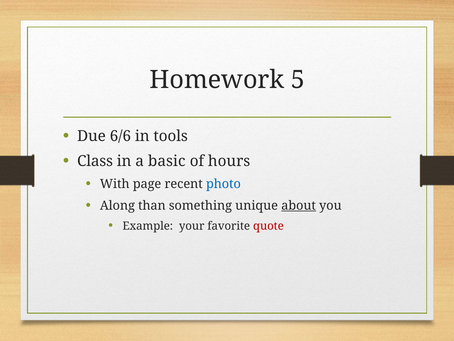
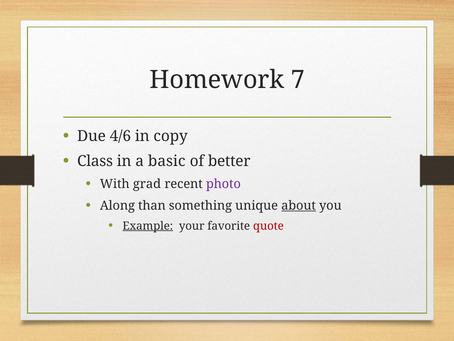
5: 5 -> 7
6/6: 6/6 -> 4/6
tools: tools -> copy
hours: hours -> better
page: page -> grad
photo colour: blue -> purple
Example underline: none -> present
